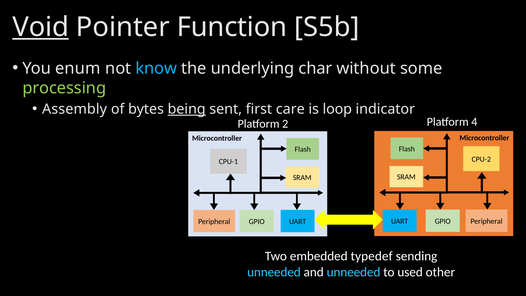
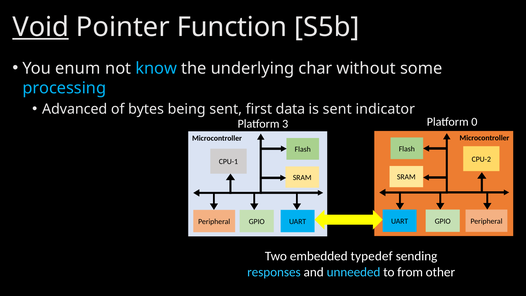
processing colour: light green -> light blue
Assembly: Assembly -> Advanced
being underline: present -> none
care: care -> data
is loop: loop -> sent
2: 2 -> 3
4: 4 -> 0
unneeded at (274, 272): unneeded -> responses
used: used -> from
